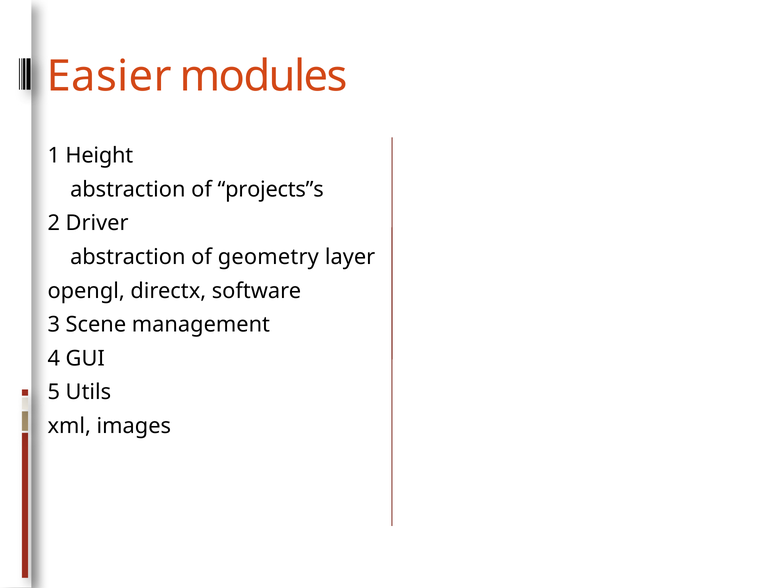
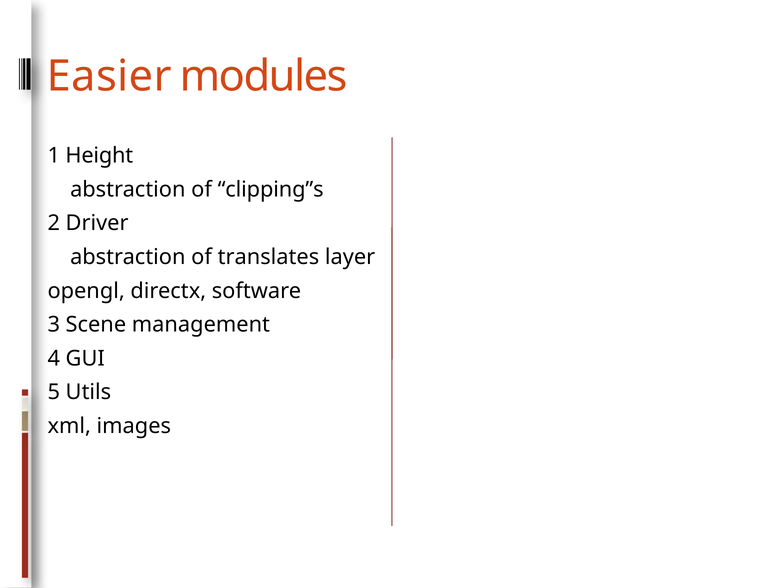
projects”s: projects”s -> clipping”s
geometry: geometry -> translates
